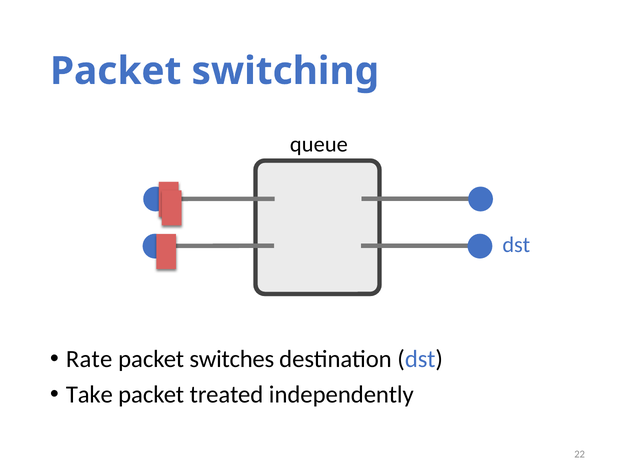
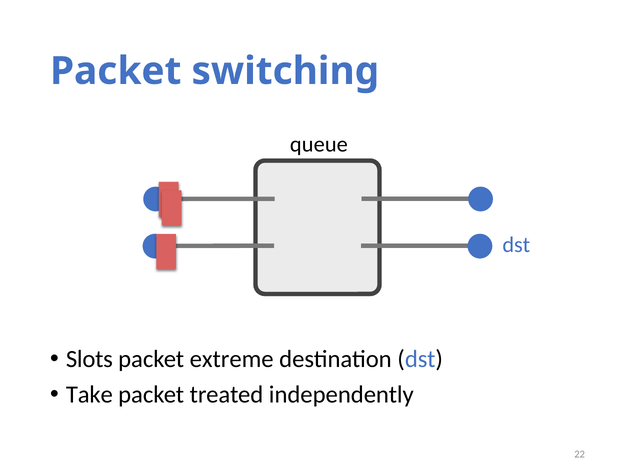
Rate: Rate -> Slots
switches: switches -> extreme
